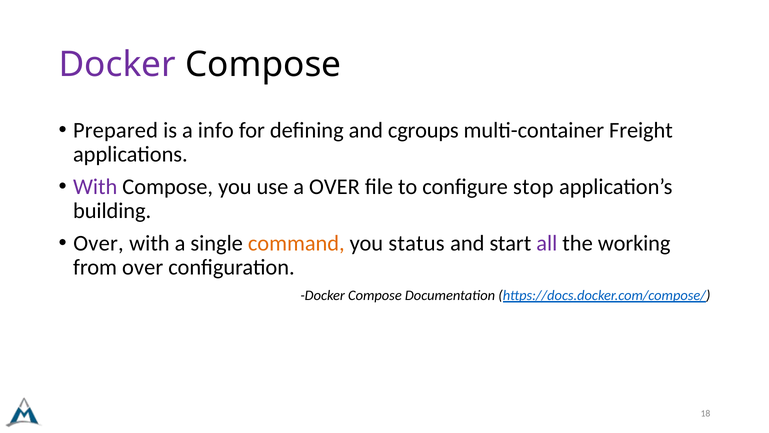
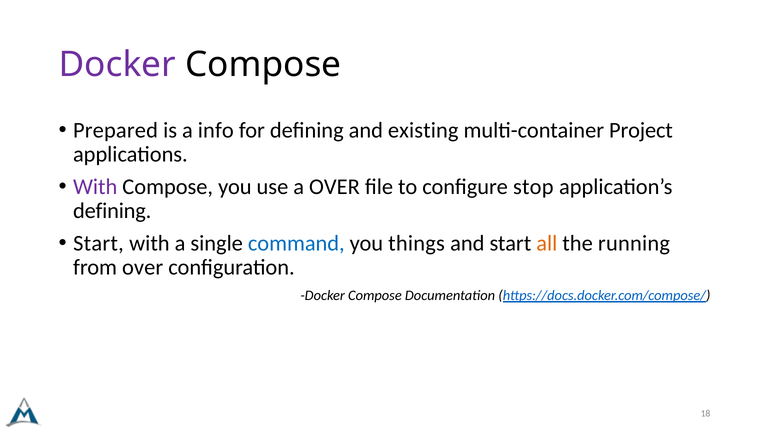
cgroups: cgroups -> existing
Freight: Freight -> Project
building at (112, 211): building -> defining
Over at (98, 243): Over -> Start
command colour: orange -> blue
status: status -> things
all colour: purple -> orange
working: working -> running
